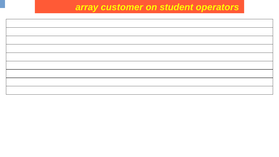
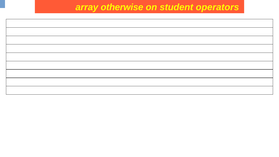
customer: customer -> otherwise
